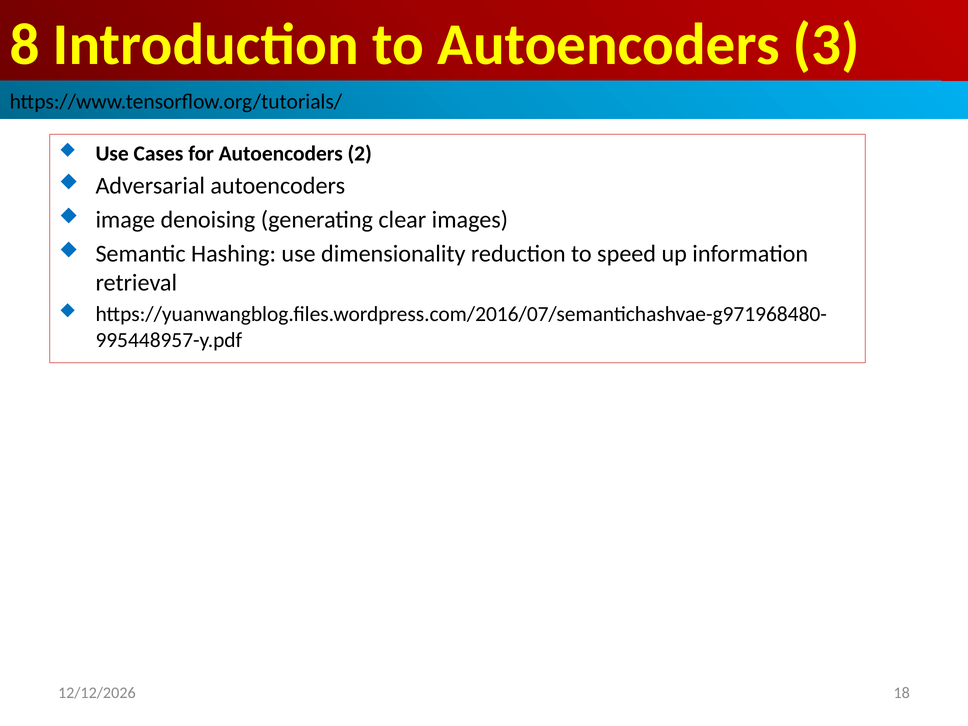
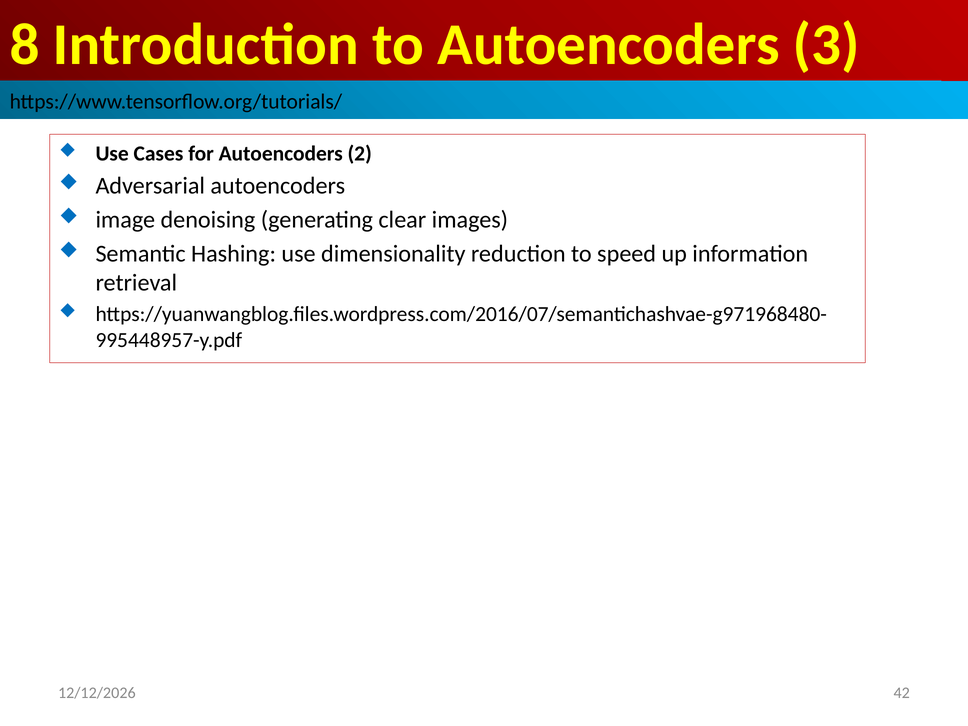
18: 18 -> 42
